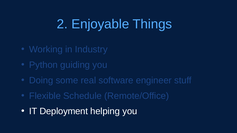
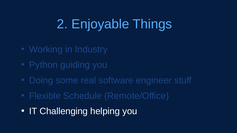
Deployment: Deployment -> Challenging
